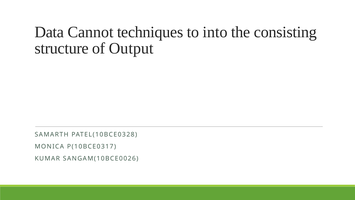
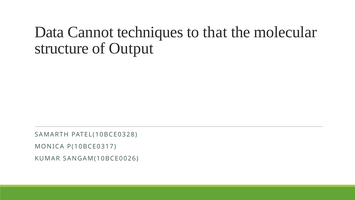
into: into -> that
consisting: consisting -> molecular
